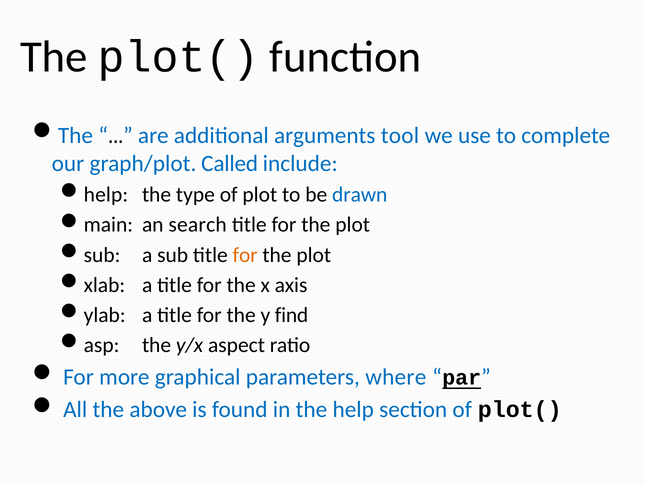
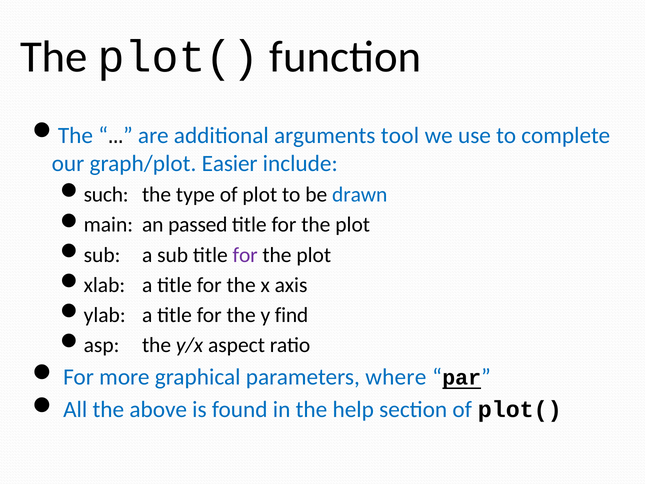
Called: Called -> Easier
help at (106, 195): help -> such
search: search -> passed
for at (245, 255) colour: orange -> purple
